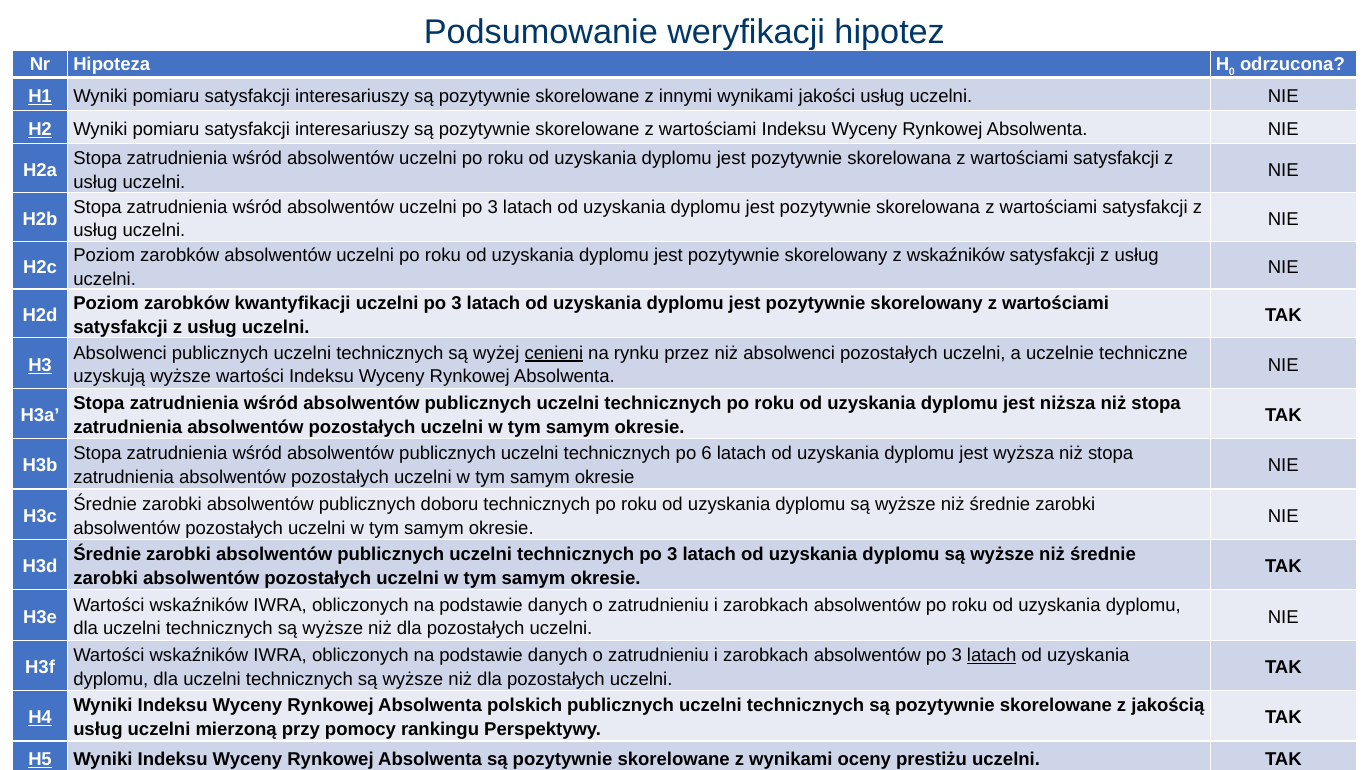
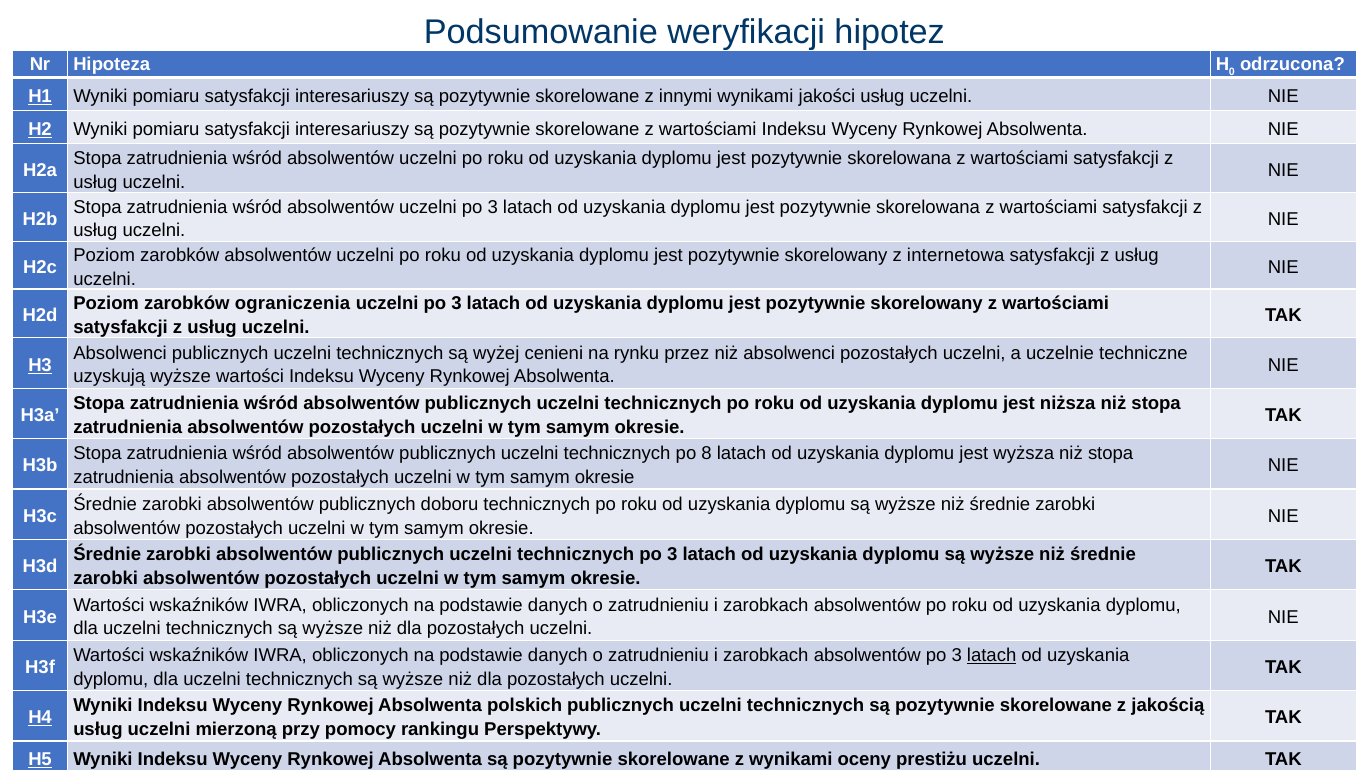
z wskaźników: wskaźników -> internetowa
kwantyfikacji: kwantyfikacji -> ograniczenia
cenieni underline: present -> none
6: 6 -> 8
